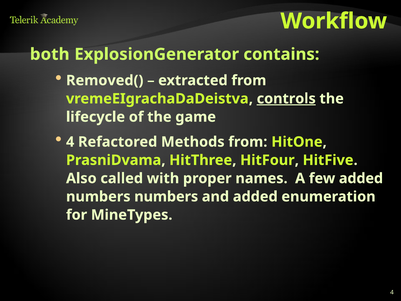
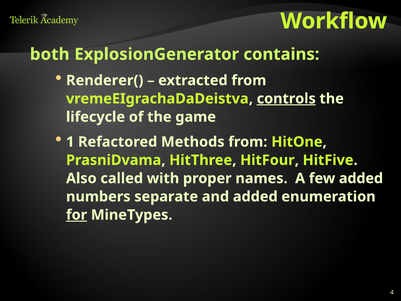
Removed(: Removed( -> Renderer(
4 at (70, 142): 4 -> 1
numbers numbers: numbers -> separate
for underline: none -> present
